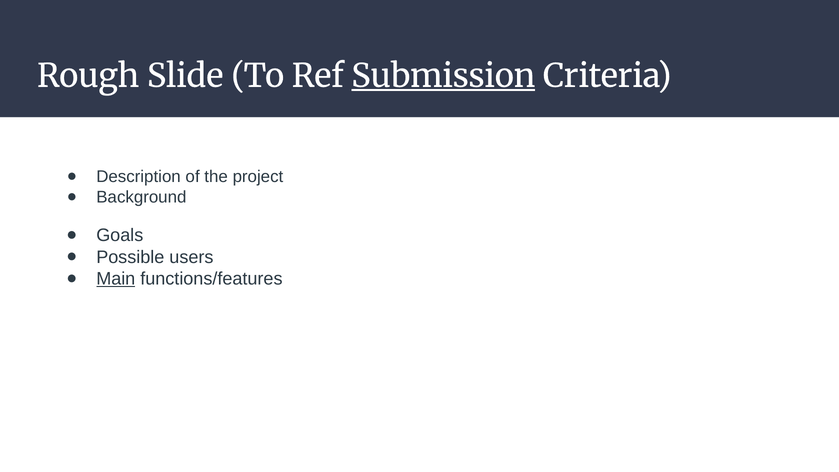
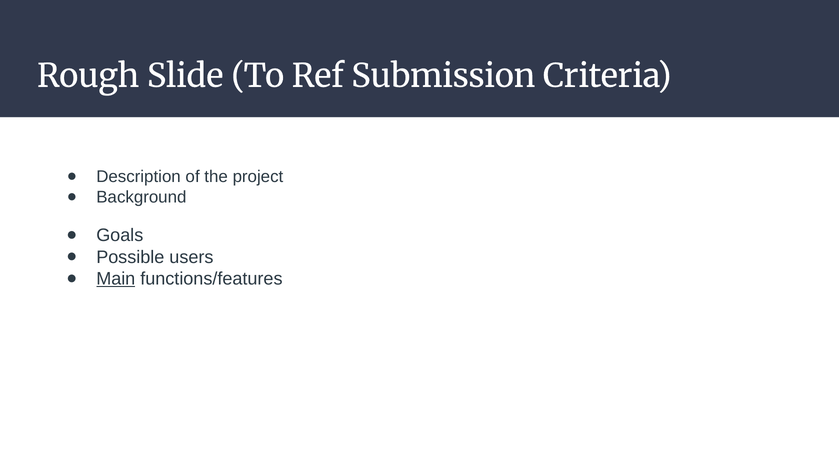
Submission underline: present -> none
